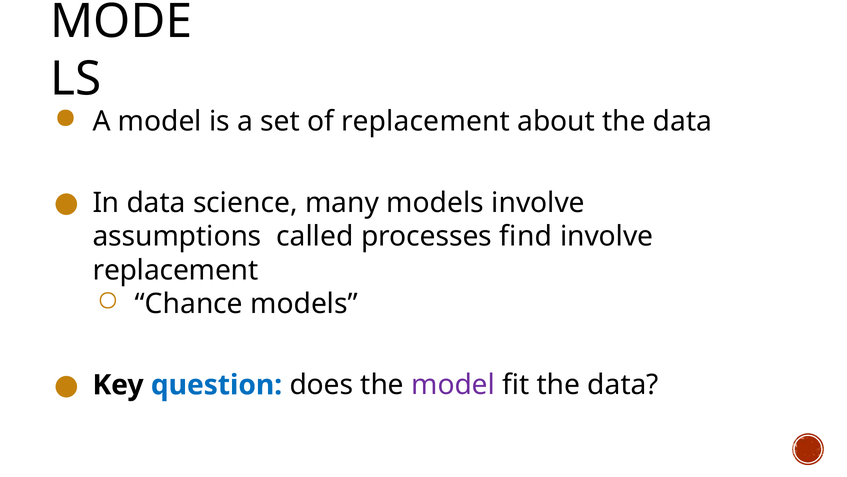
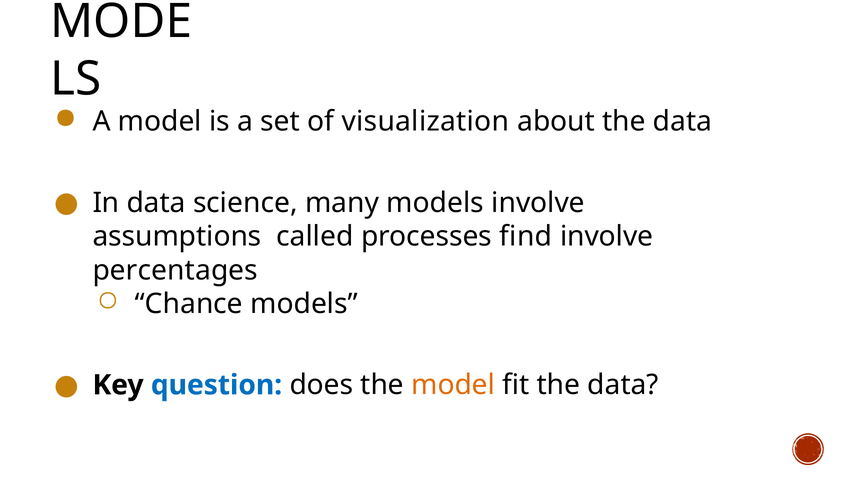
of replacement: replacement -> visualization
replacement at (175, 270): replacement -> percentages
model at (453, 385) colour: purple -> orange
